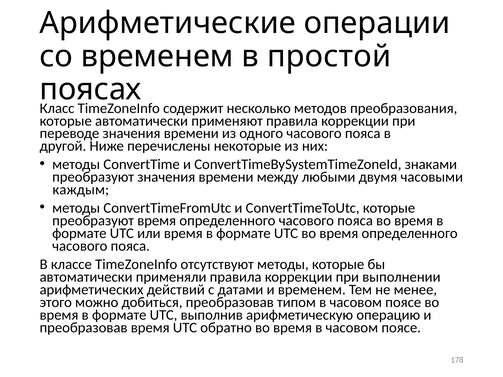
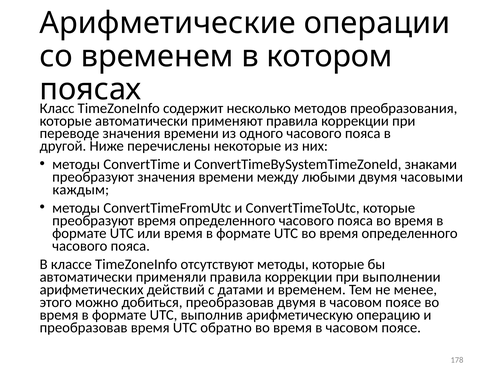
простой: простой -> котором
преобразовав типом: типом -> двумя
